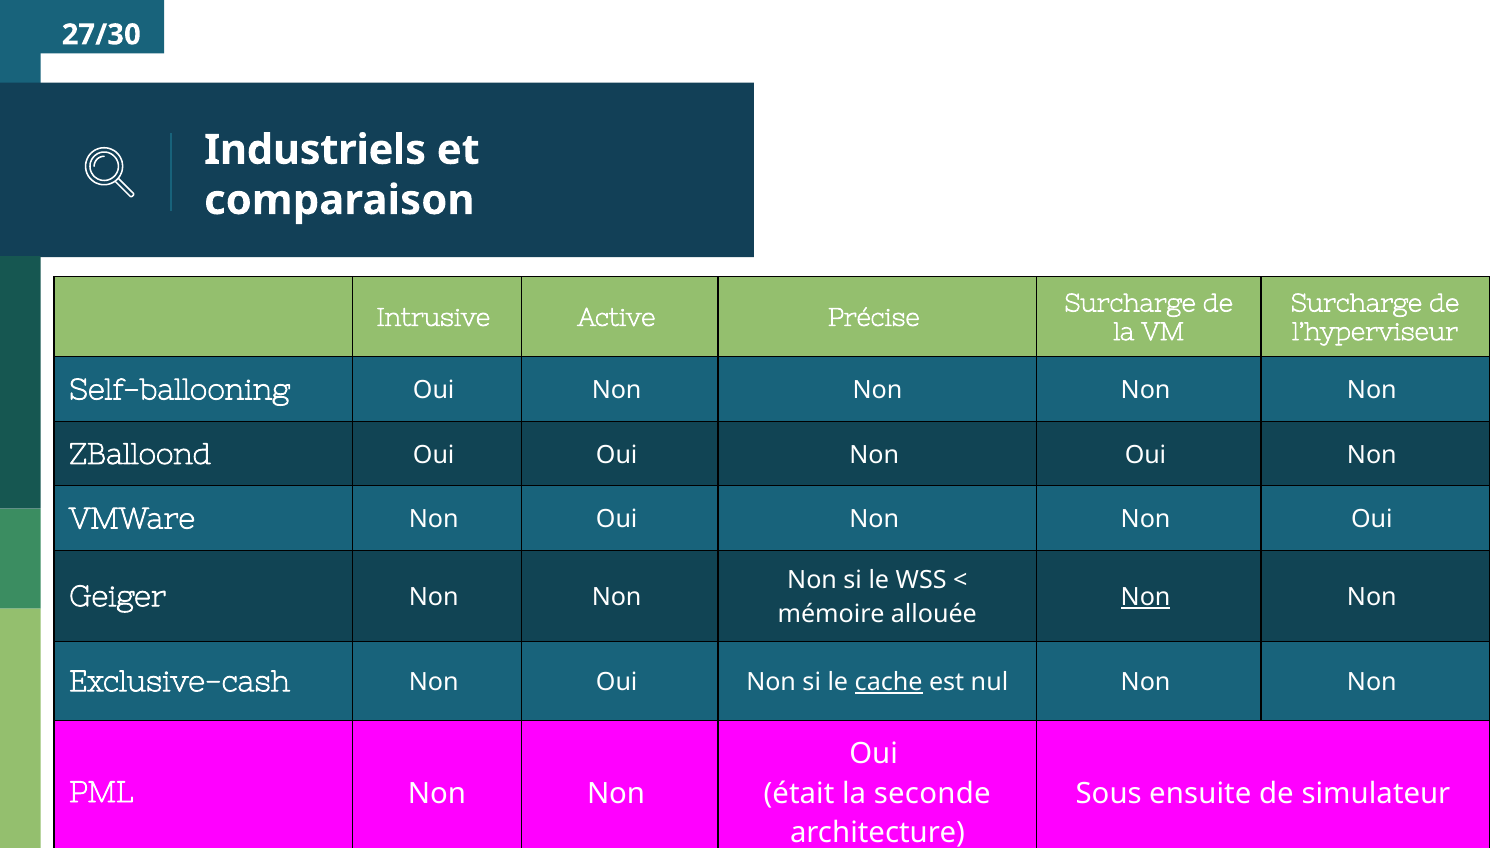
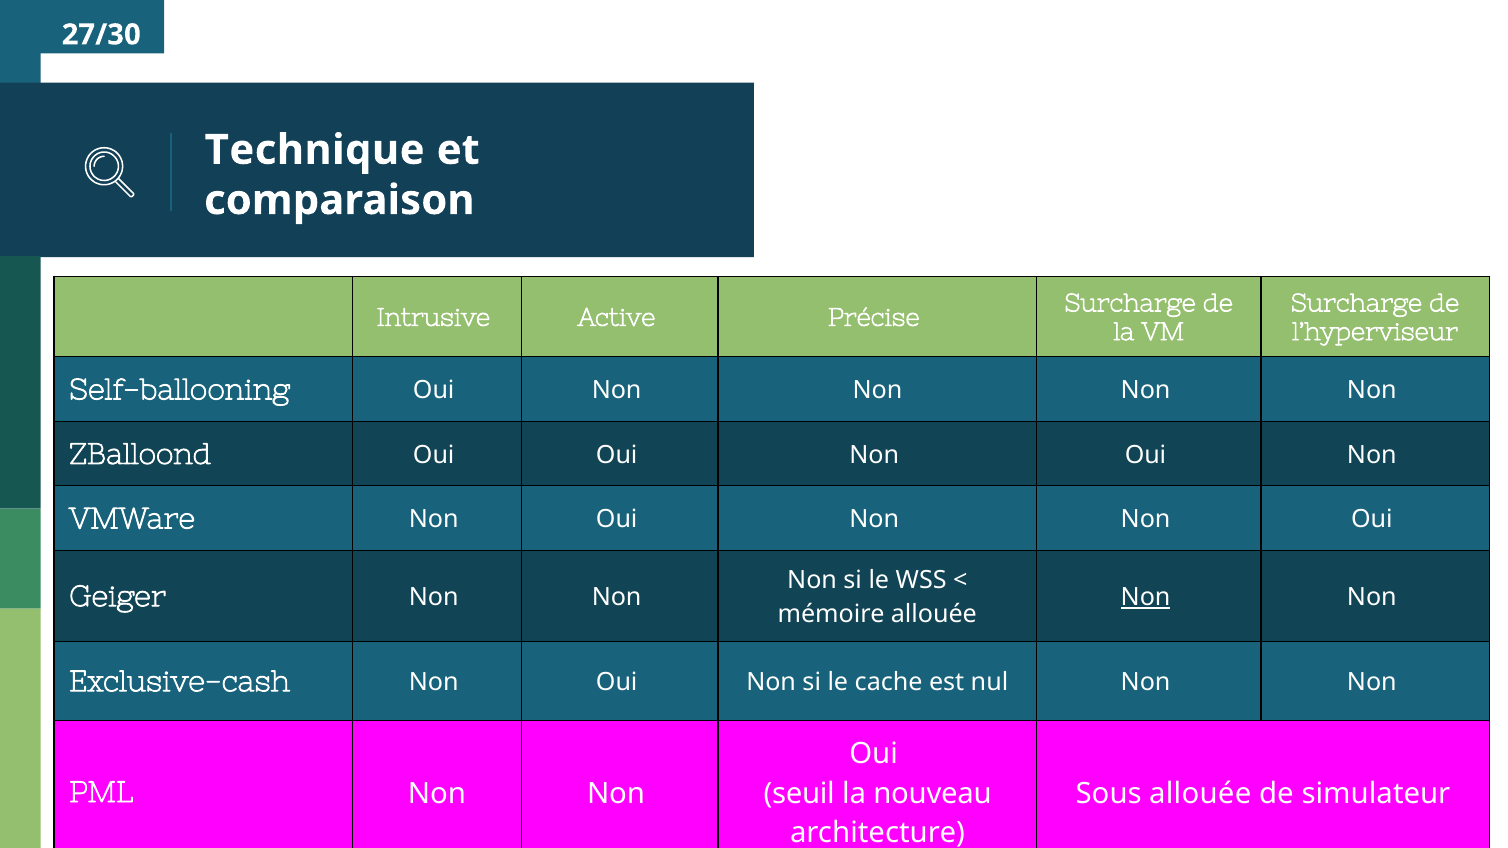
Industriels: Industriels -> Technique
cache underline: present -> none
était: était -> seuil
seconde: seconde -> nouveau
Sous ensuite: ensuite -> allouée
